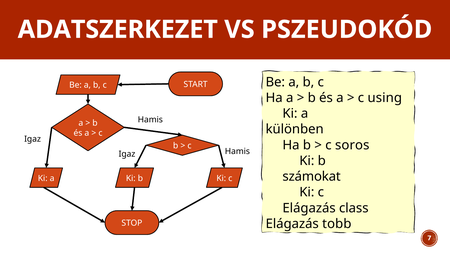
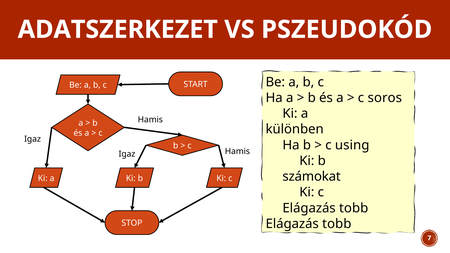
using: using -> soros
soros: soros -> using
class at (354, 208): class -> tobb
